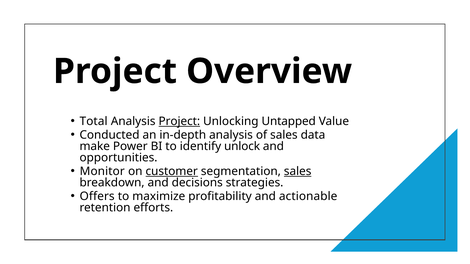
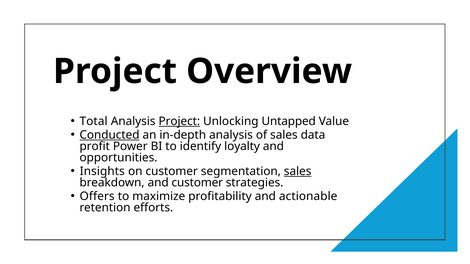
Conducted underline: none -> present
make: make -> profit
unlock: unlock -> loyalty
Monitor: Monitor -> Insights
customer at (172, 172) underline: present -> none
and decisions: decisions -> customer
